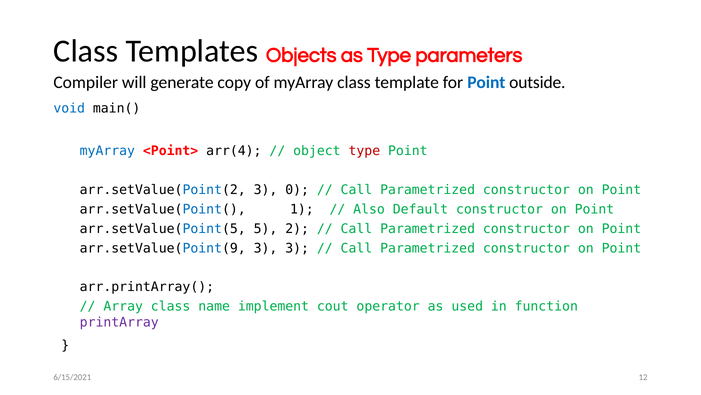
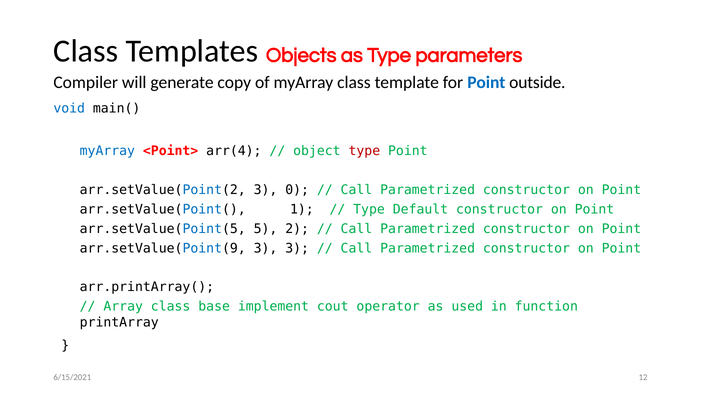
Also at (369, 209): Also -> Type
name: name -> base
printArray colour: purple -> black
